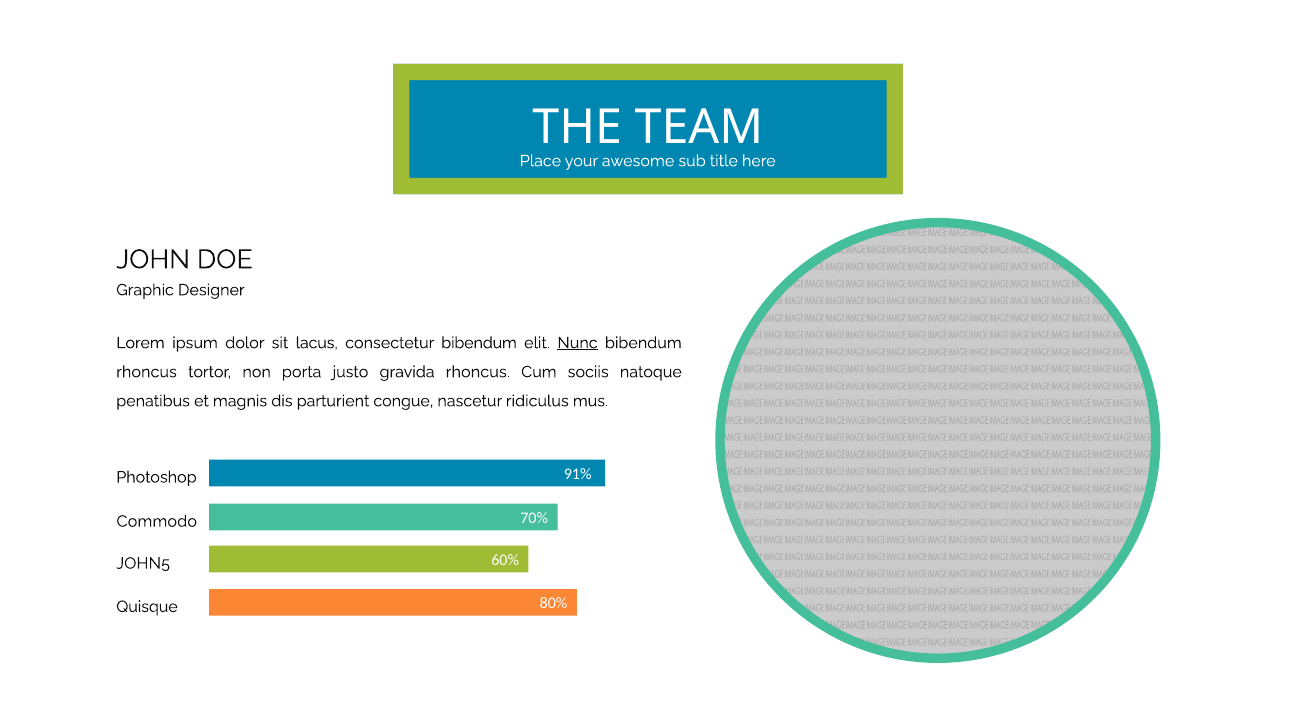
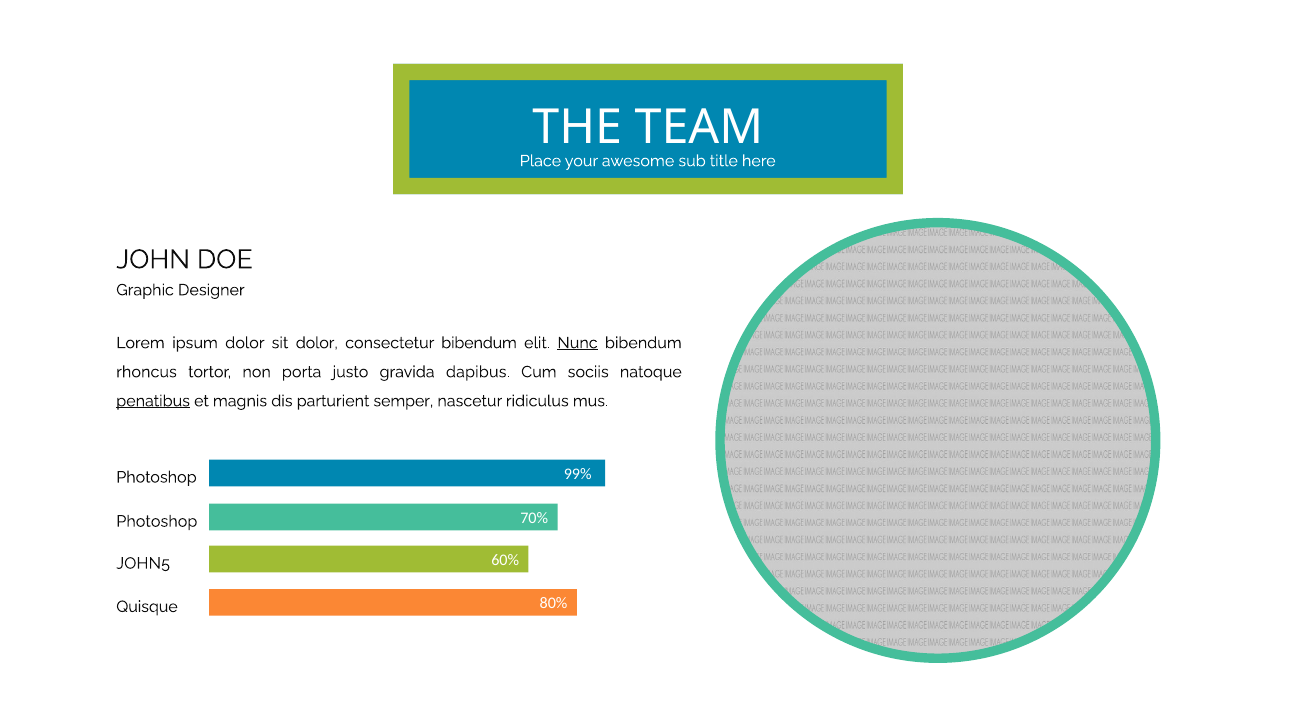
sit lacus: lacus -> dolor
gravida rhoncus: rhoncus -> dapibus
penatibus underline: none -> present
congue: congue -> semper
91%: 91% -> 99%
Commodo at (157, 521): Commodo -> Photoshop
